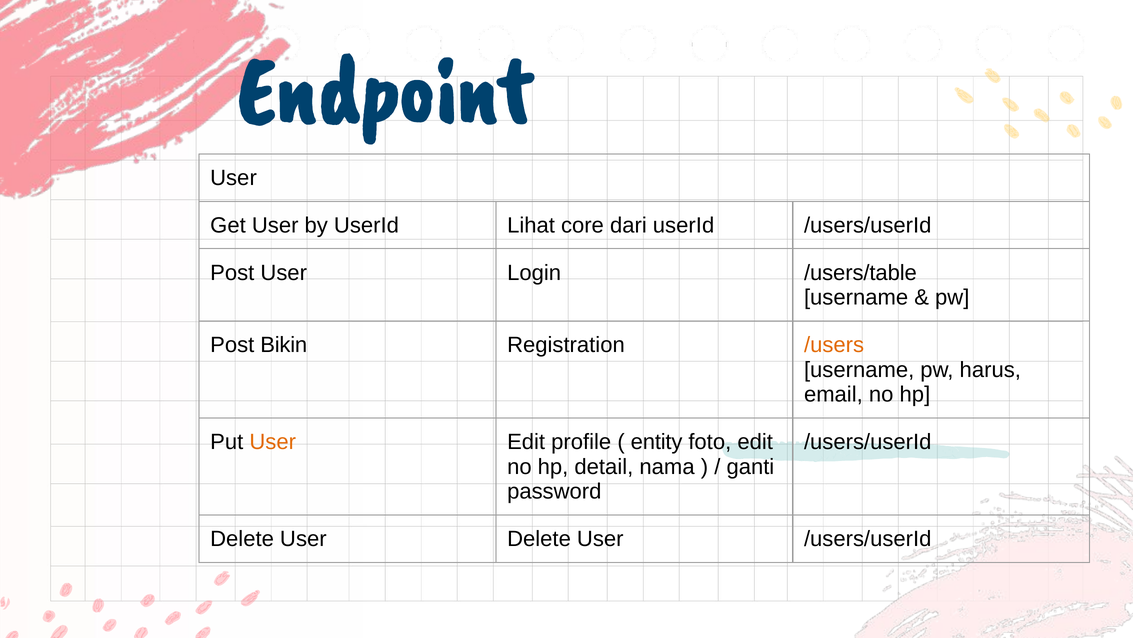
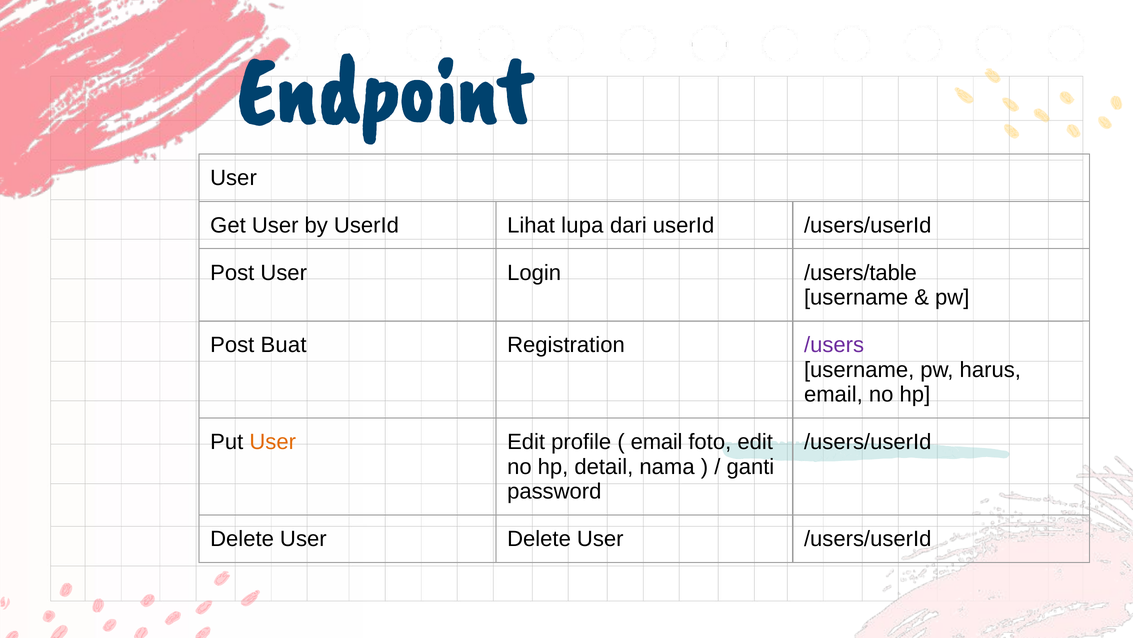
core: core -> lupa
Bikin: Bikin -> Buat
/users colour: orange -> purple
entity at (657, 442): entity -> email
